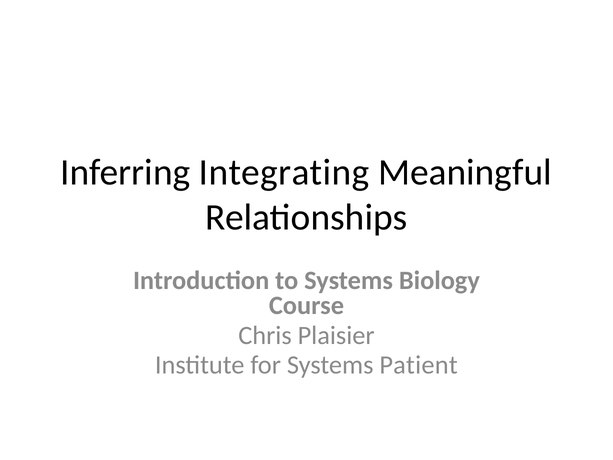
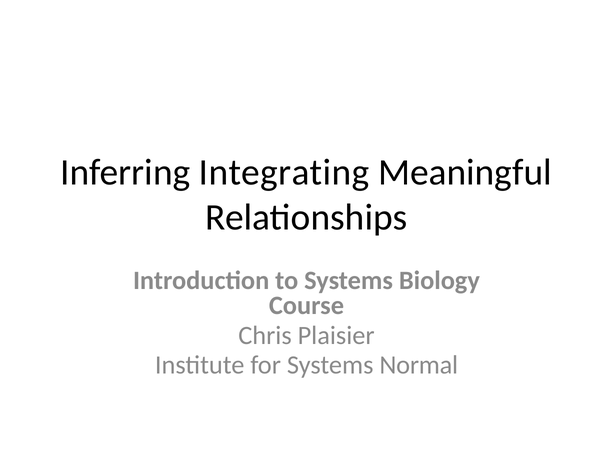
Patient: Patient -> Normal
